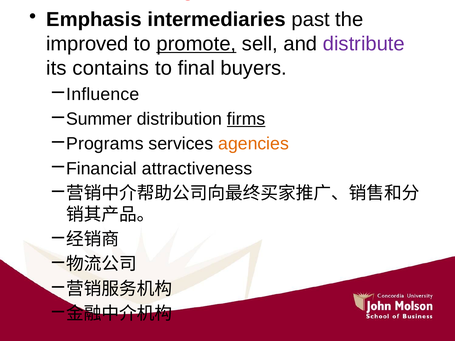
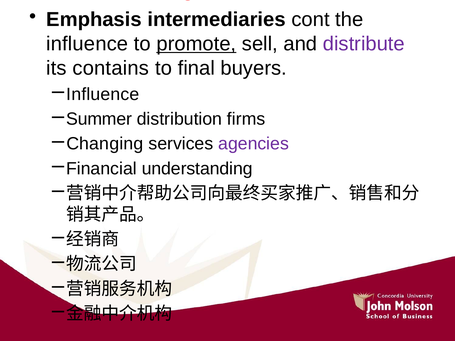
past: past -> cont
improved at (87, 44): improved -> influence
firms underline: present -> none
Programs: Programs -> Changing
agencies colour: orange -> purple
attractiveness: attractiveness -> understanding
